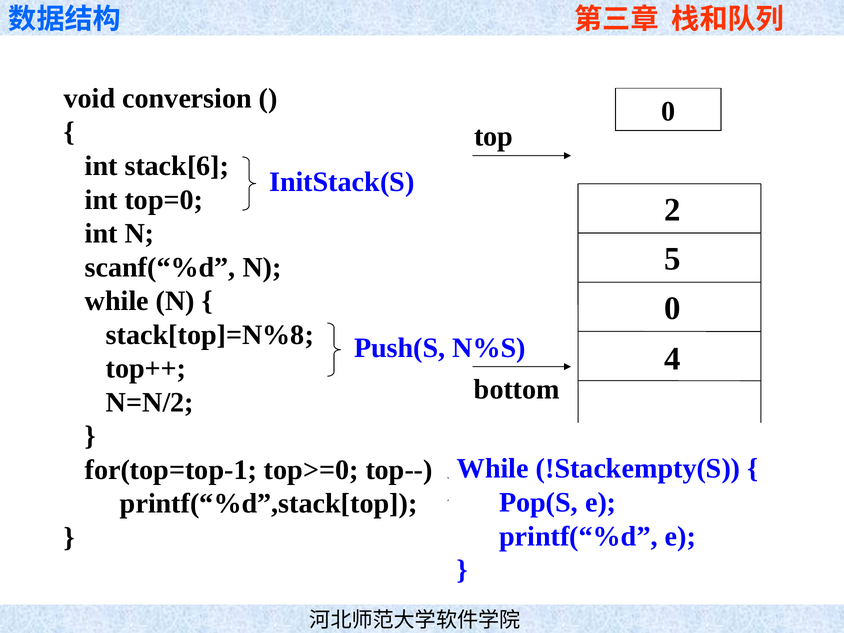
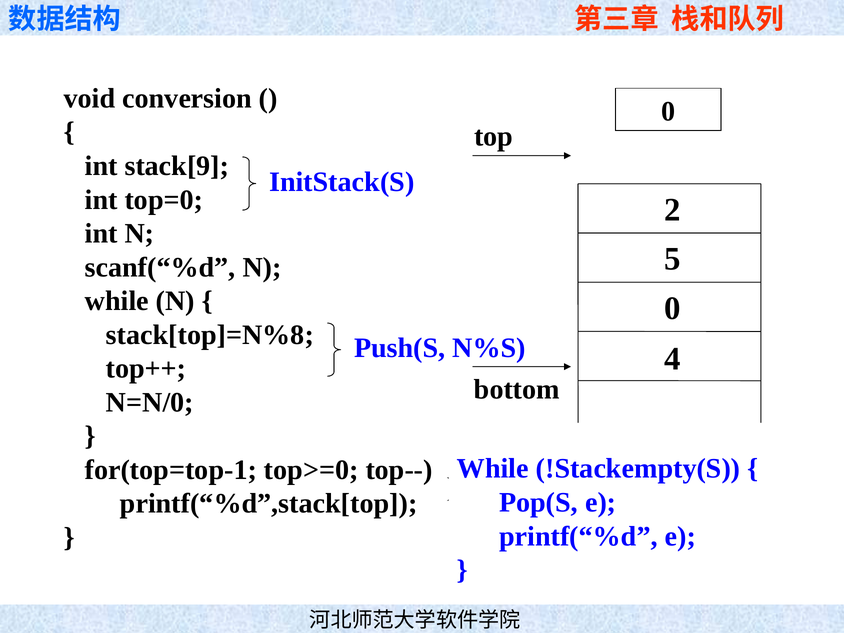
stack[6: stack[6 -> stack[9
N=N/2: N=N/2 -> N=N/0
